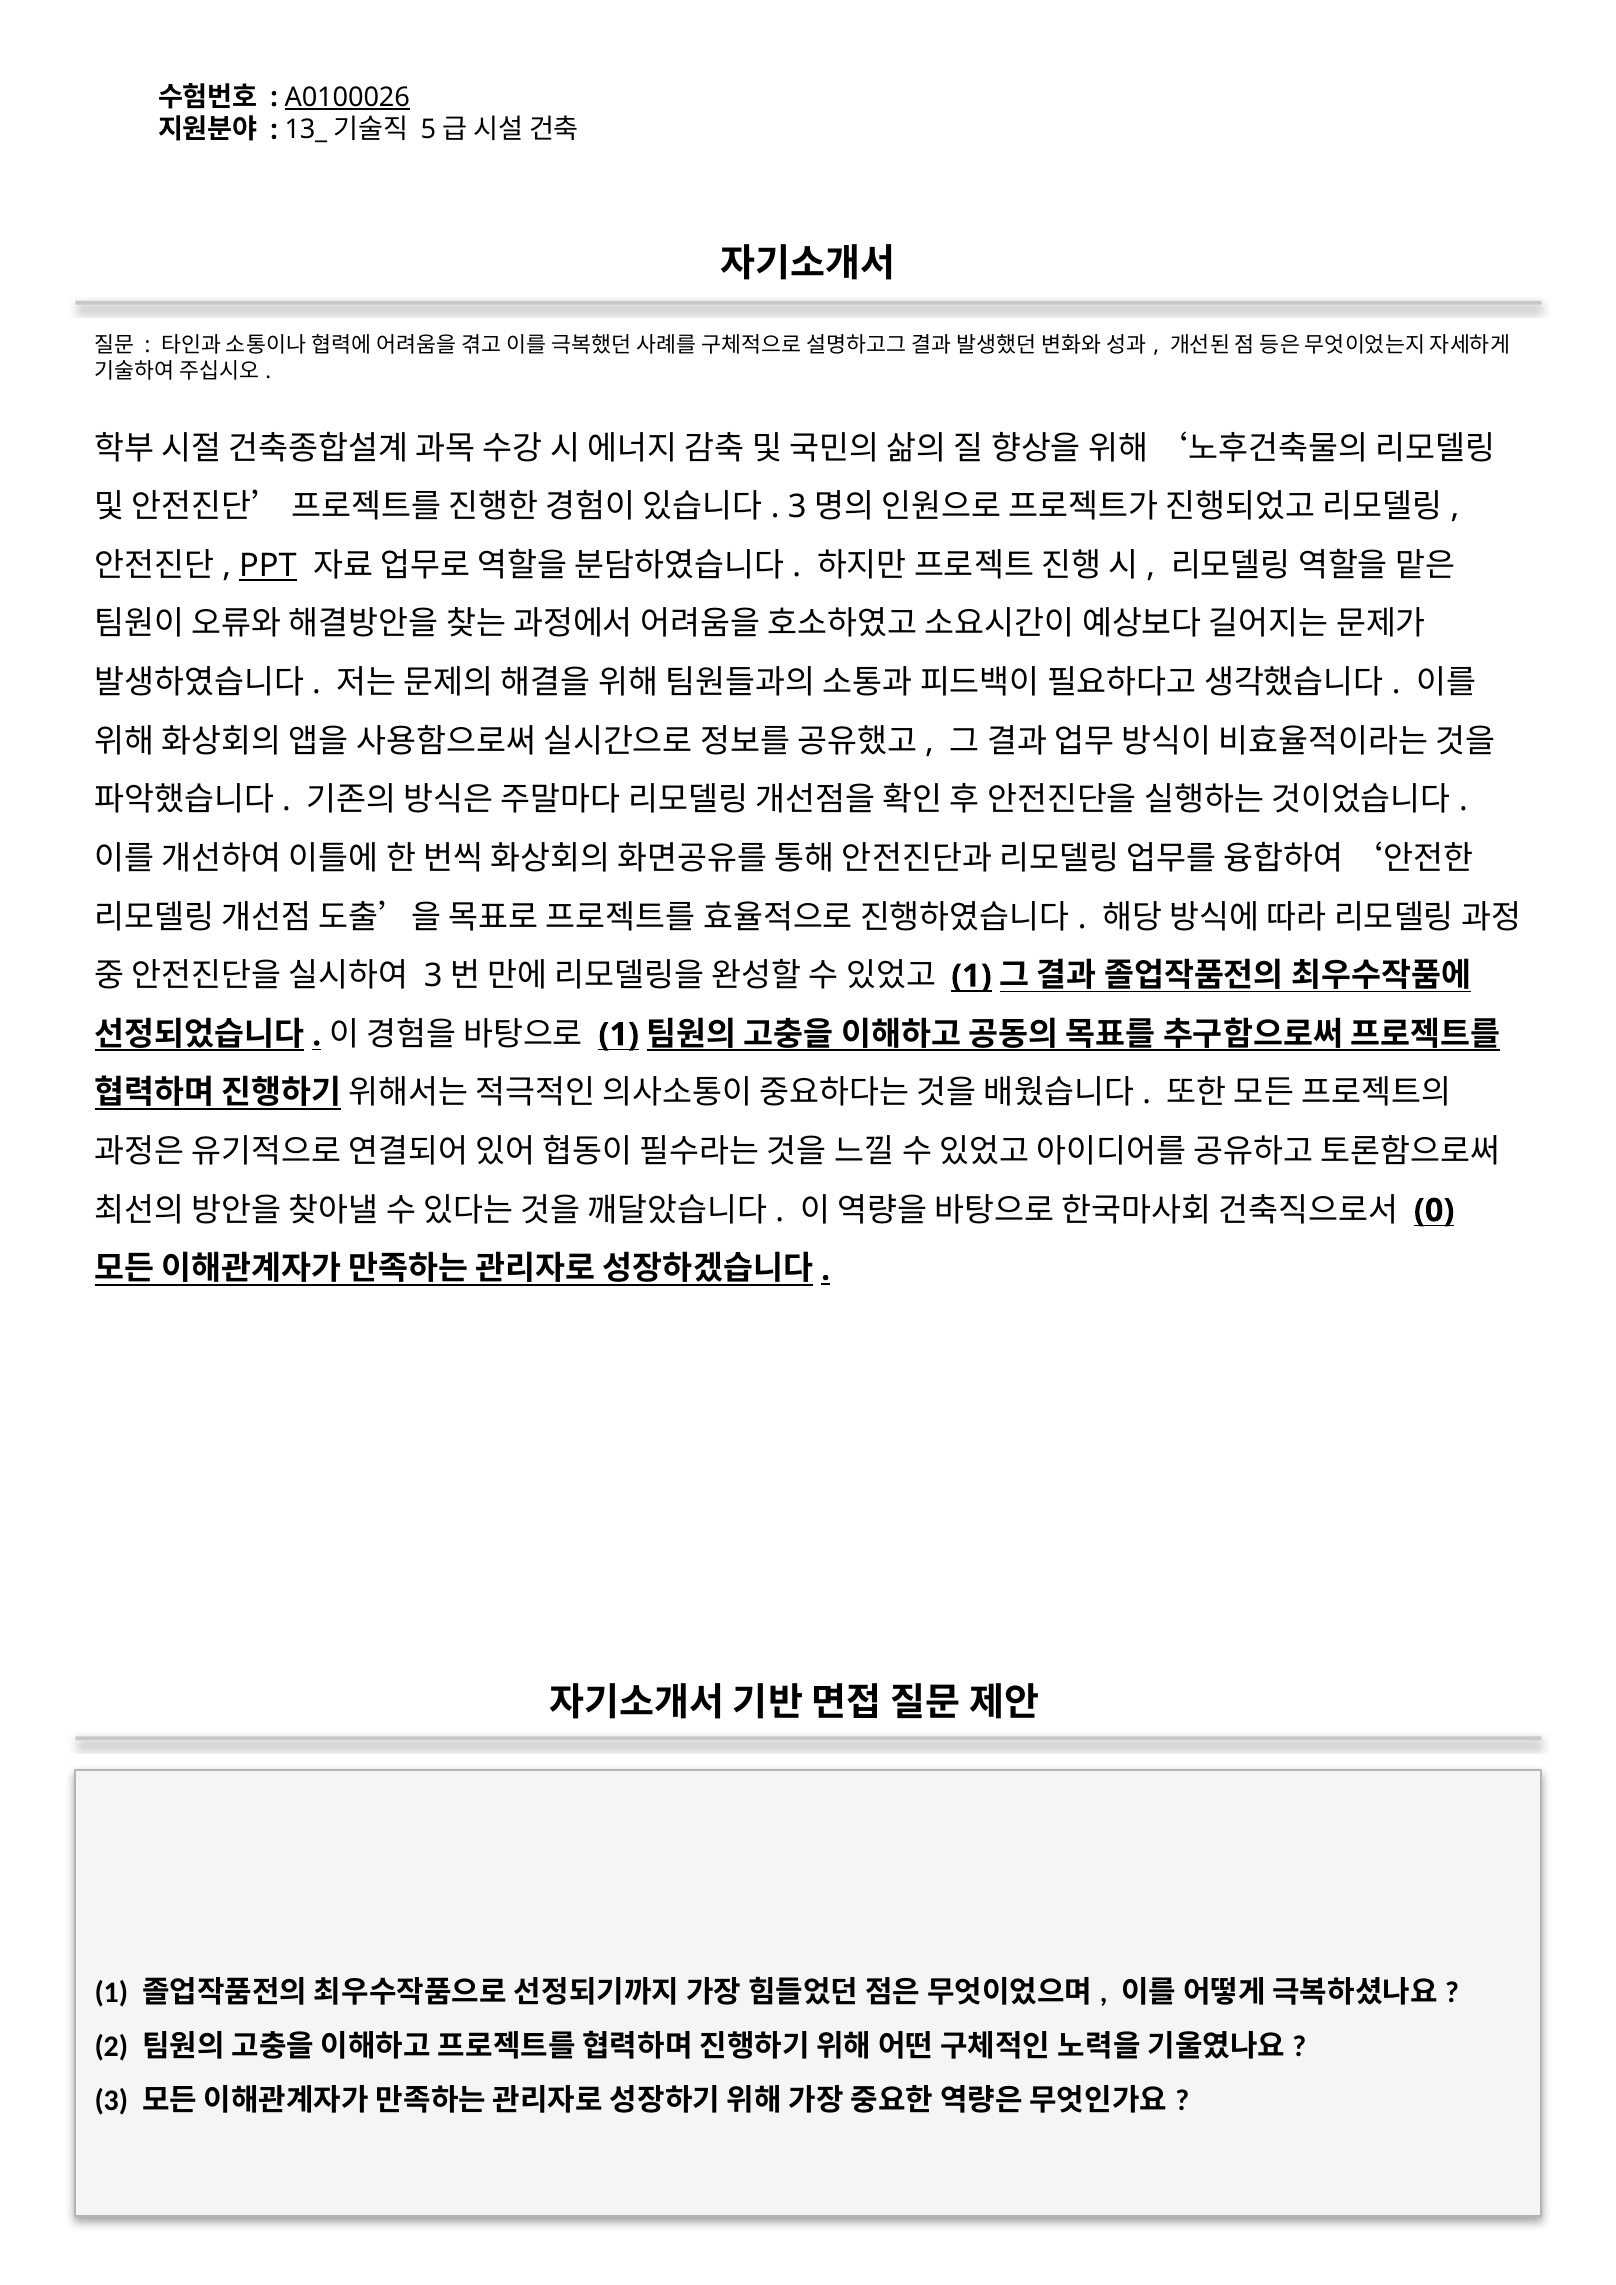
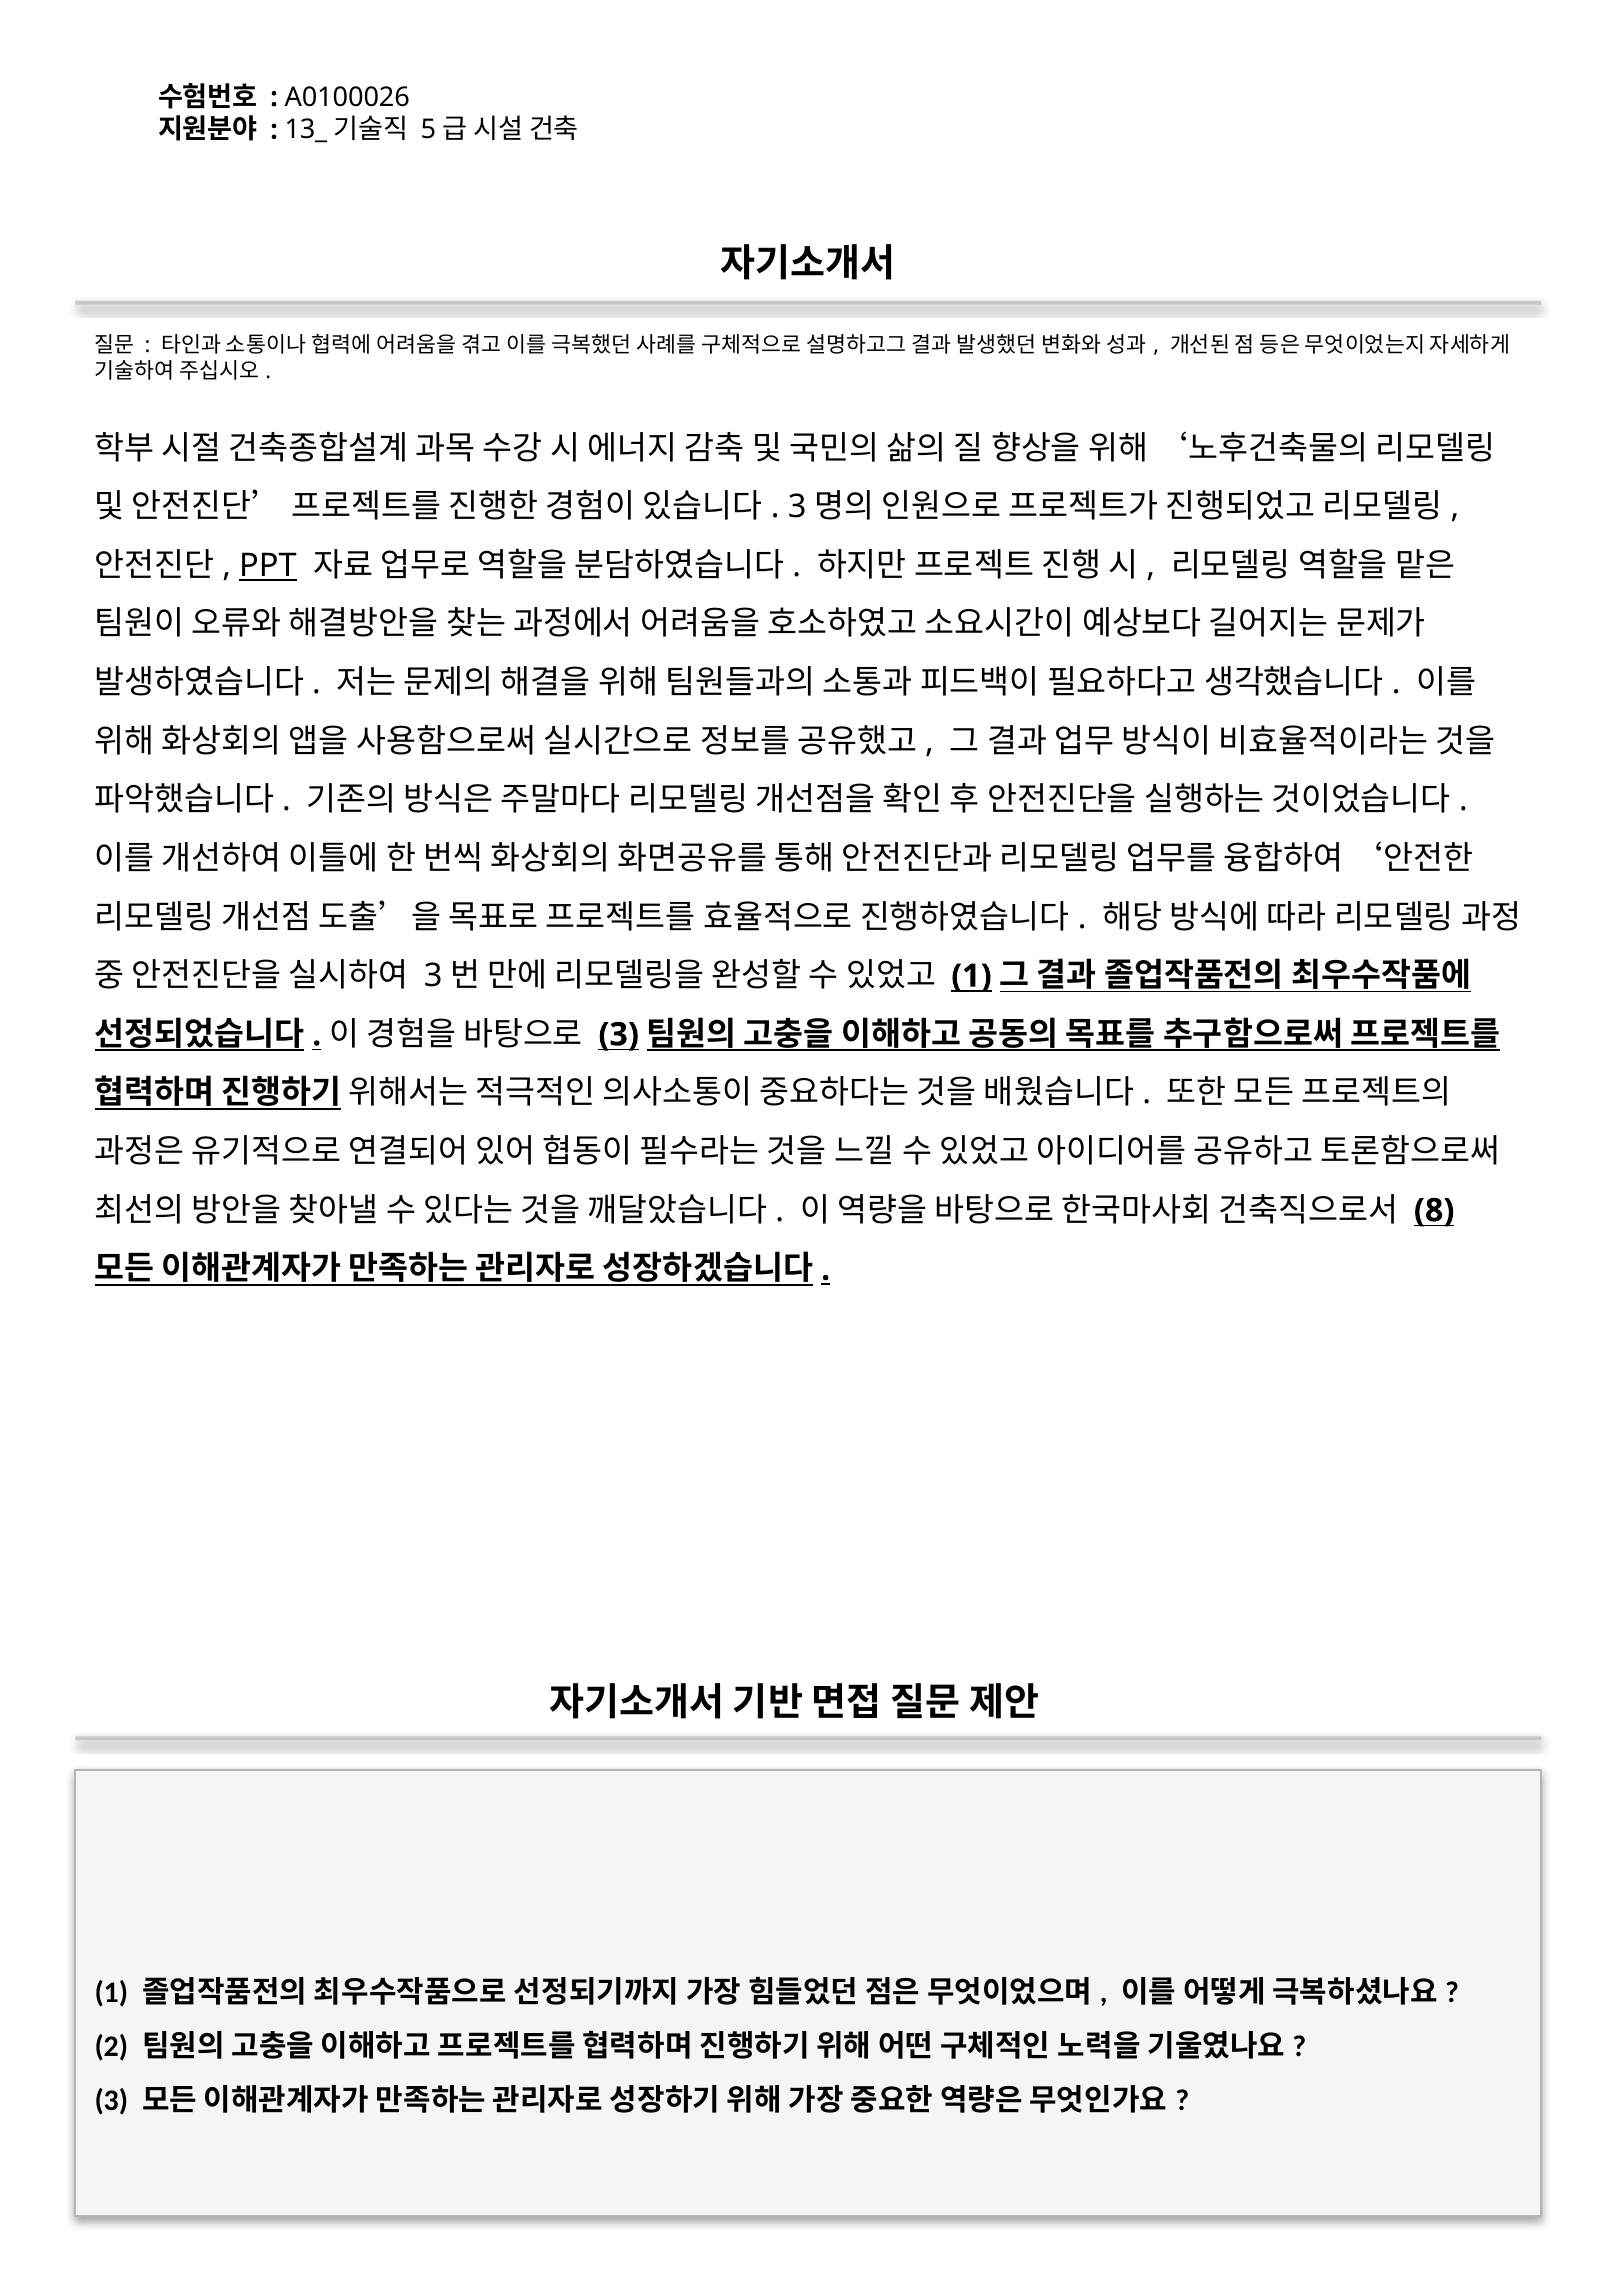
A0100026 underline: present -> none
1 at (619, 1035): 1 -> 3
0: 0 -> 8
